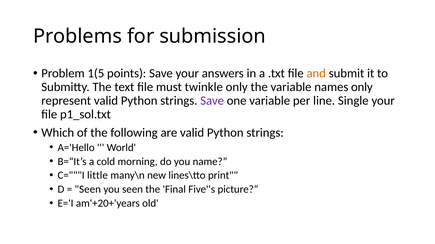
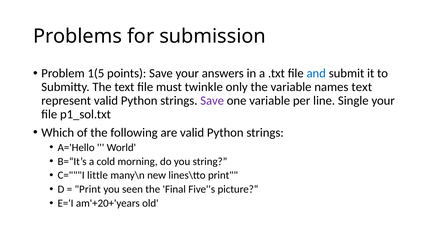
and colour: orange -> blue
names only: only -> text
name: name -> string
Seen at (88, 190): Seen -> Print
